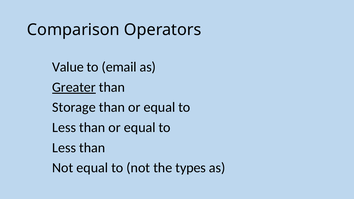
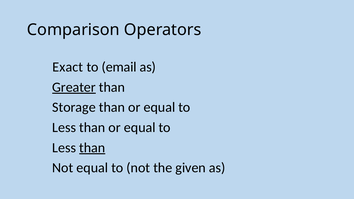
Value: Value -> Exact
than at (92, 148) underline: none -> present
types: types -> given
